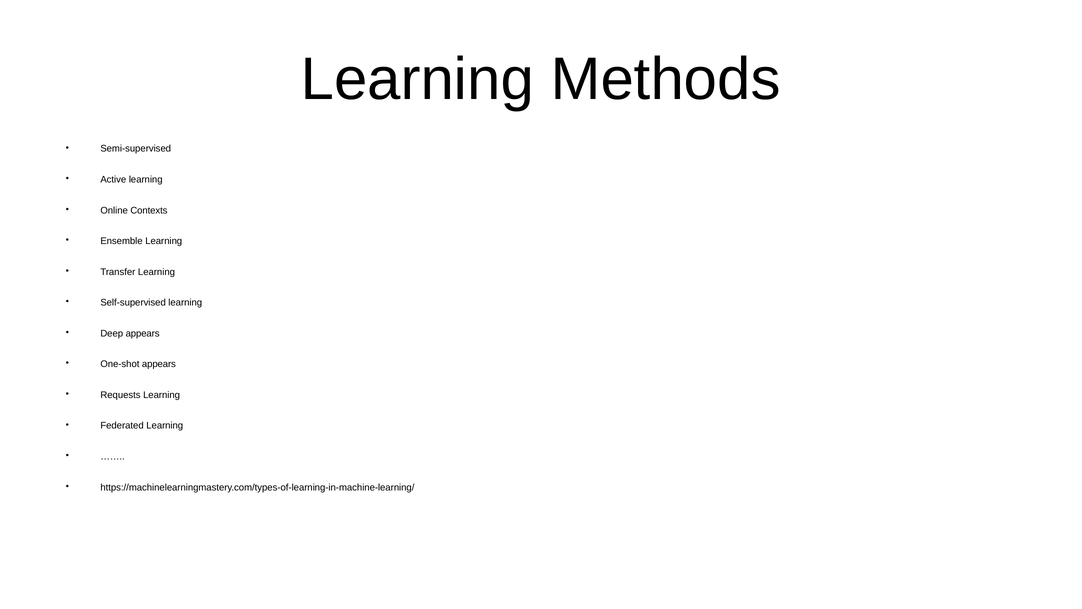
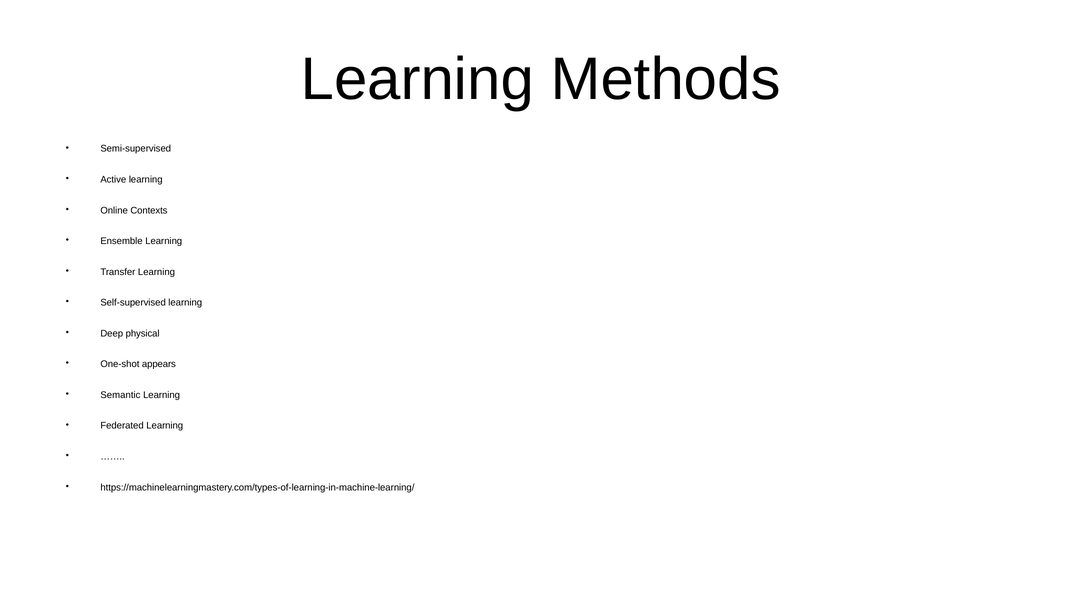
Deep appears: appears -> physical
Requests: Requests -> Semantic
